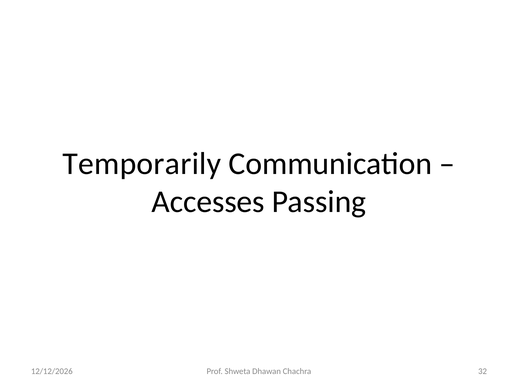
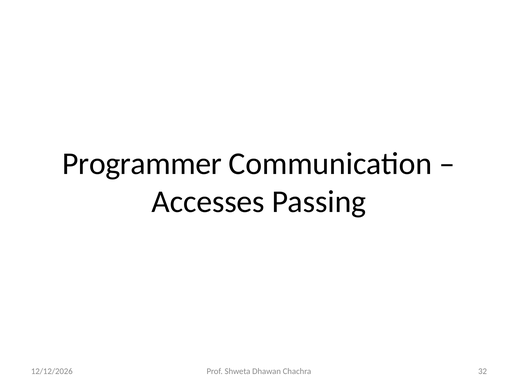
Temporarily: Temporarily -> Programmer
